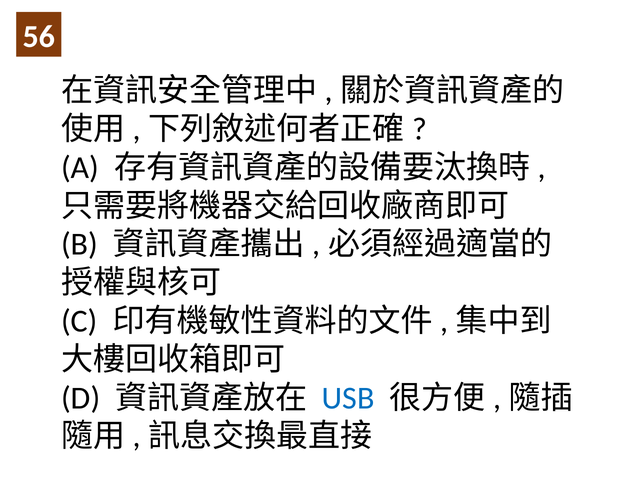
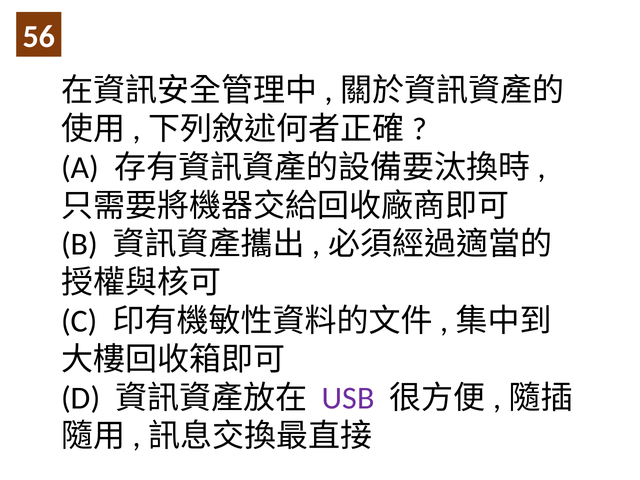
USB colour: blue -> purple
